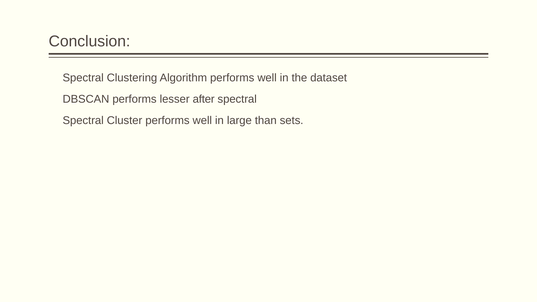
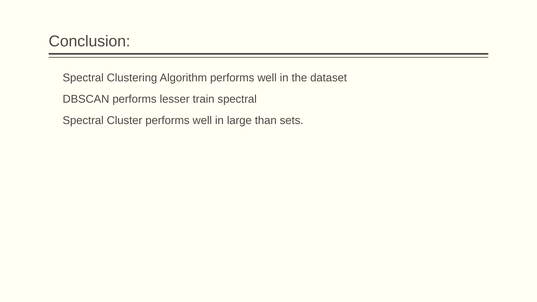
after: after -> train
